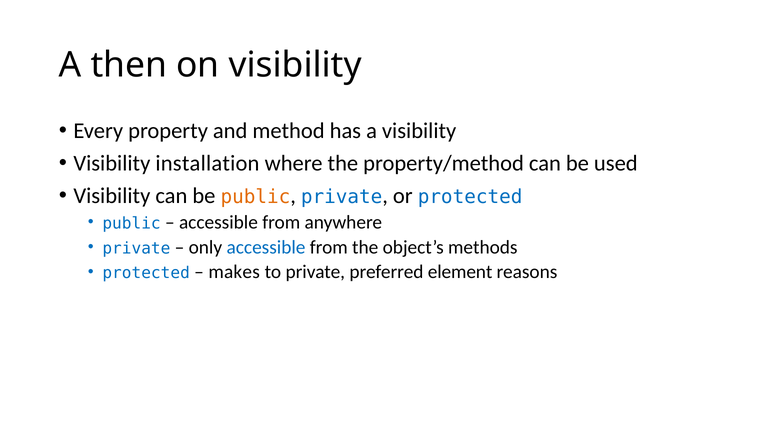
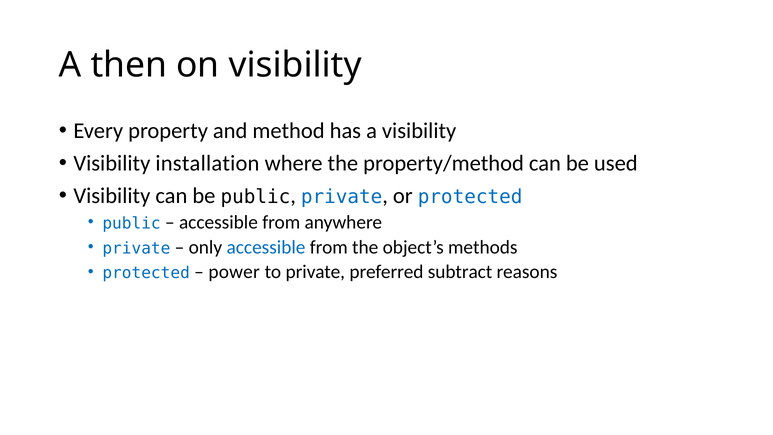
public at (255, 197) colour: orange -> black
makes: makes -> power
element: element -> subtract
